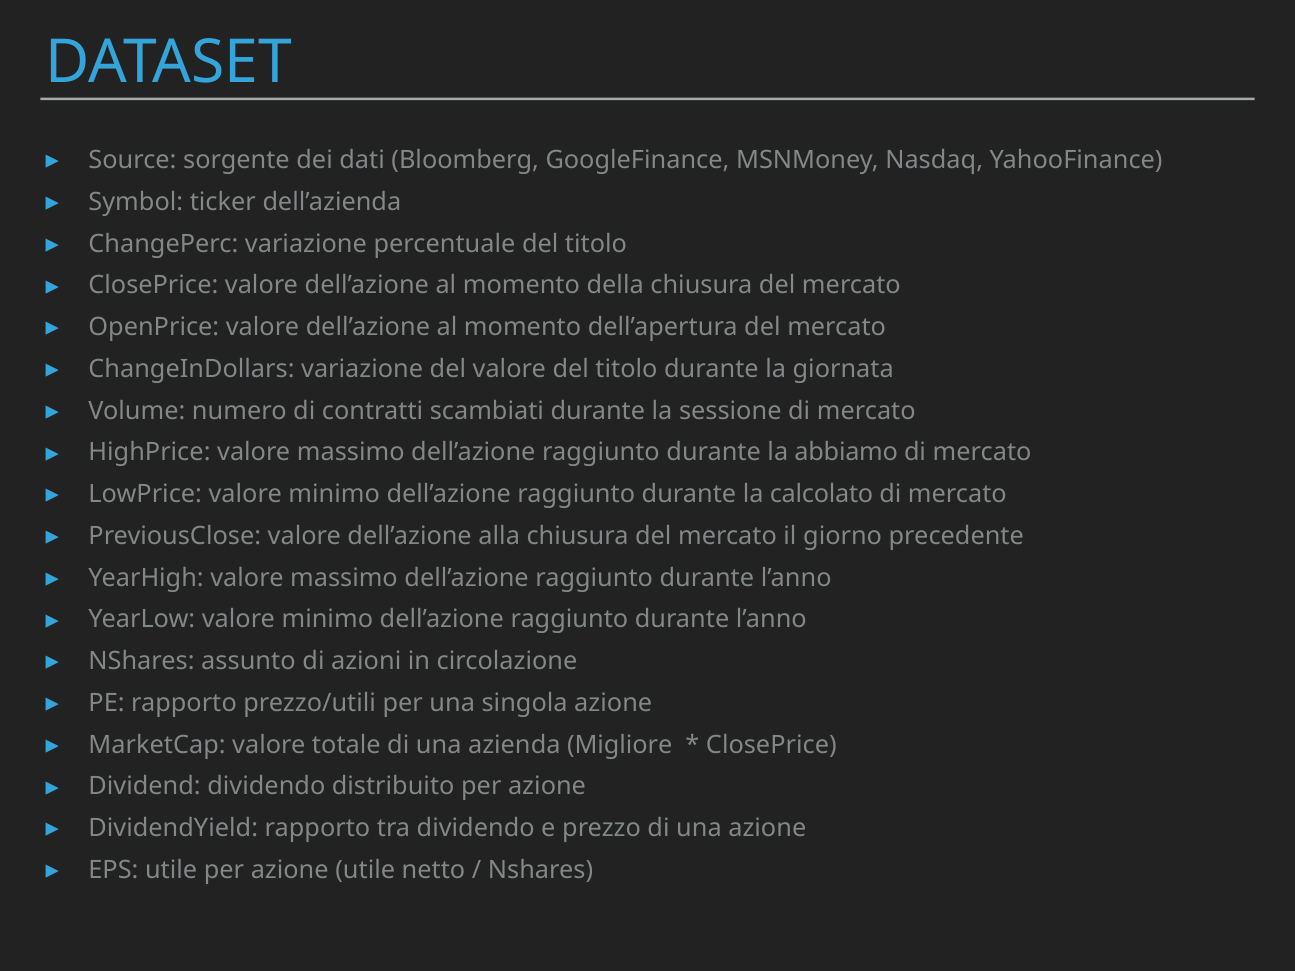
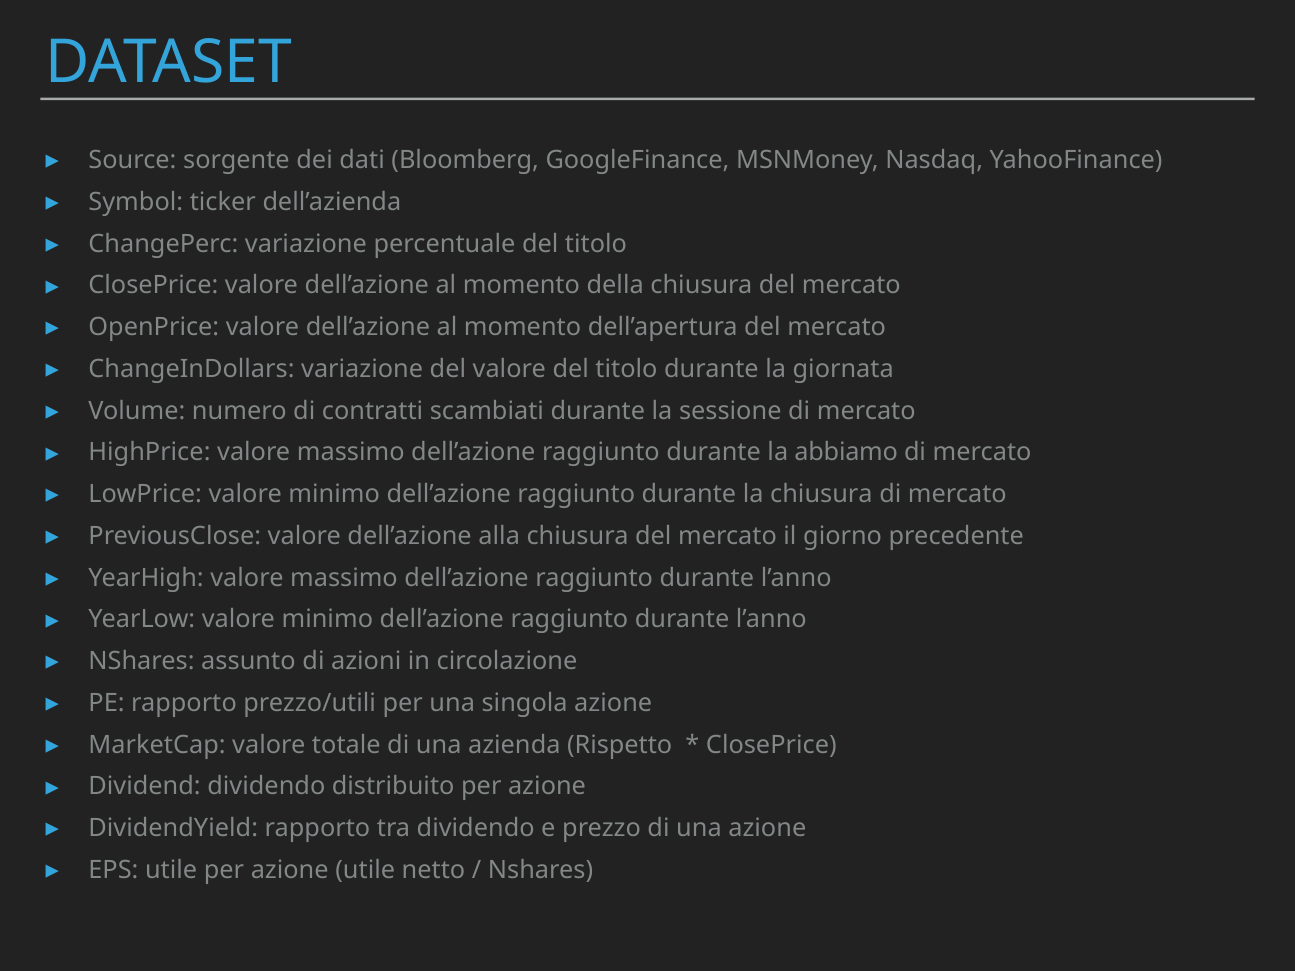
la calcolato: calcolato -> chiusura
Migliore: Migliore -> Rispetto
